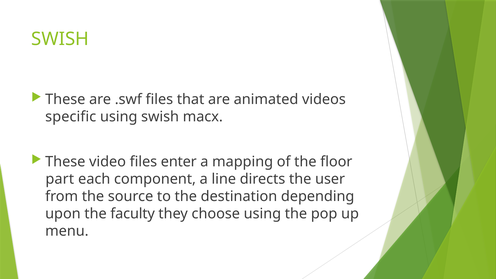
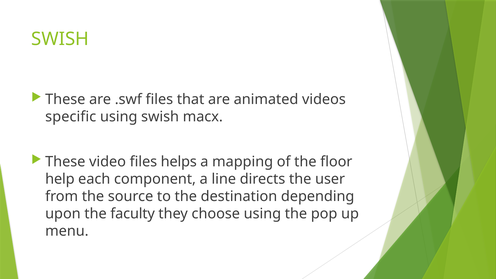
enter: enter -> helps
part: part -> help
